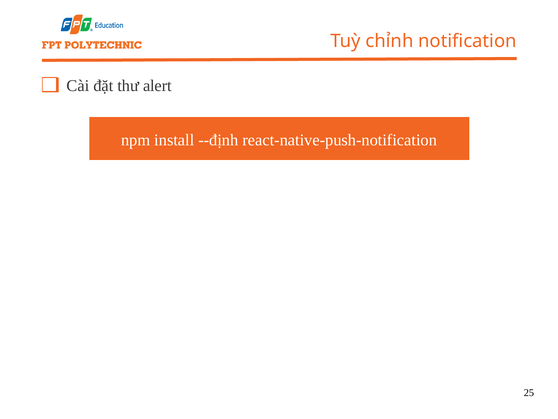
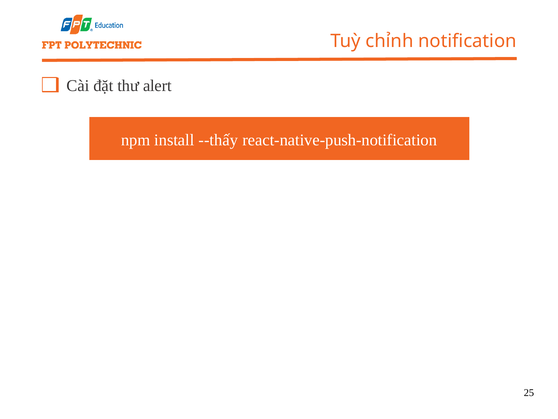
--định: --định -> --thấy
